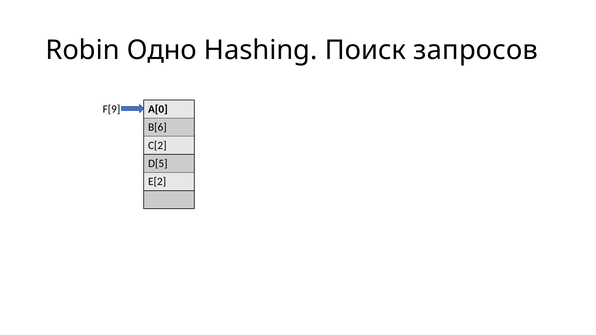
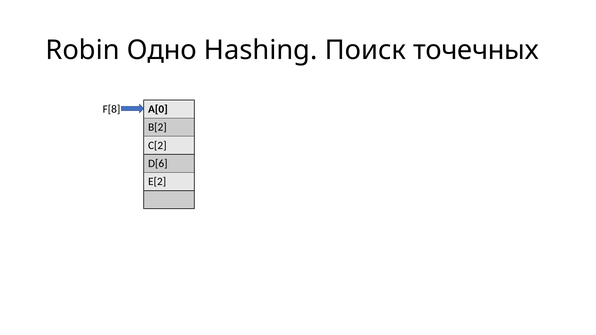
запросов: запросов -> точечных
F[9: F[9 -> F[8
B[6: B[6 -> B[2
D[5: D[5 -> D[6
